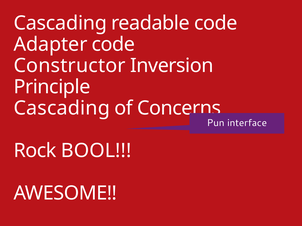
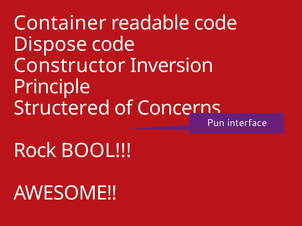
Cascading at (60, 23): Cascading -> Container
Adapter: Adapter -> Dispose
Cascading at (62, 108): Cascading -> Structered
